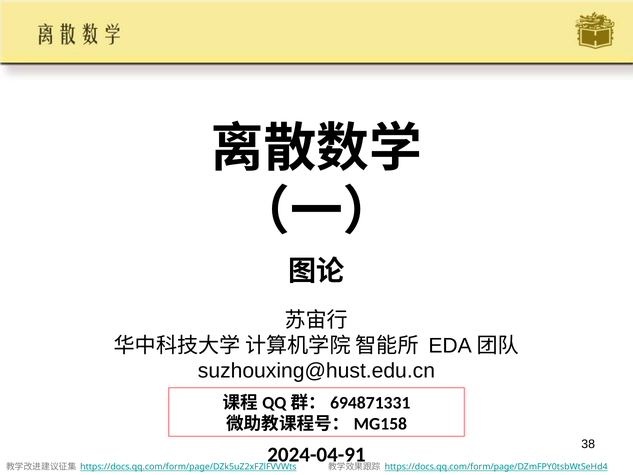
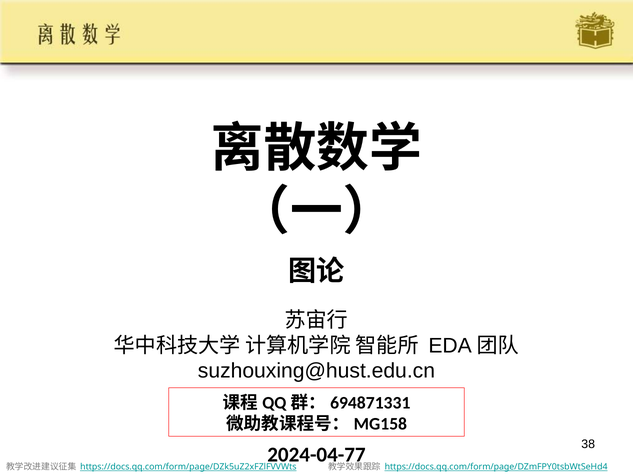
2024-04-91: 2024-04-91 -> 2024-04-77
